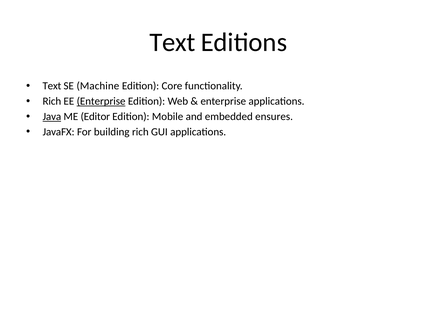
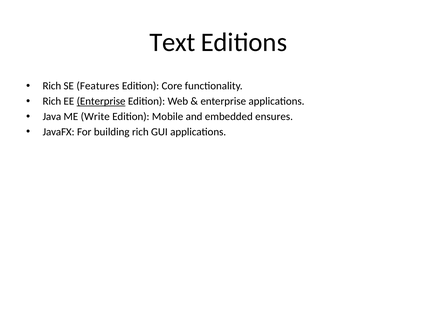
Text at (52, 86): Text -> Rich
Machine: Machine -> Features
Java underline: present -> none
Editor: Editor -> Write
